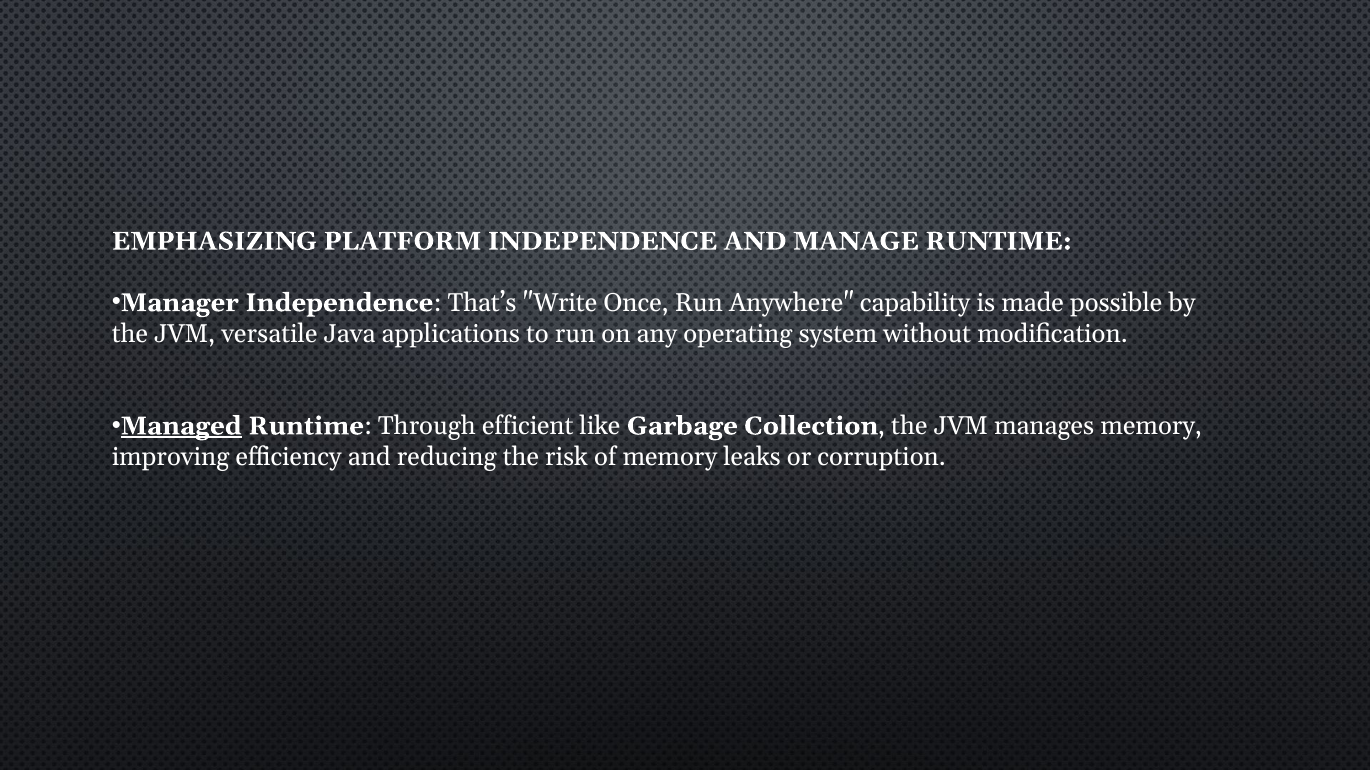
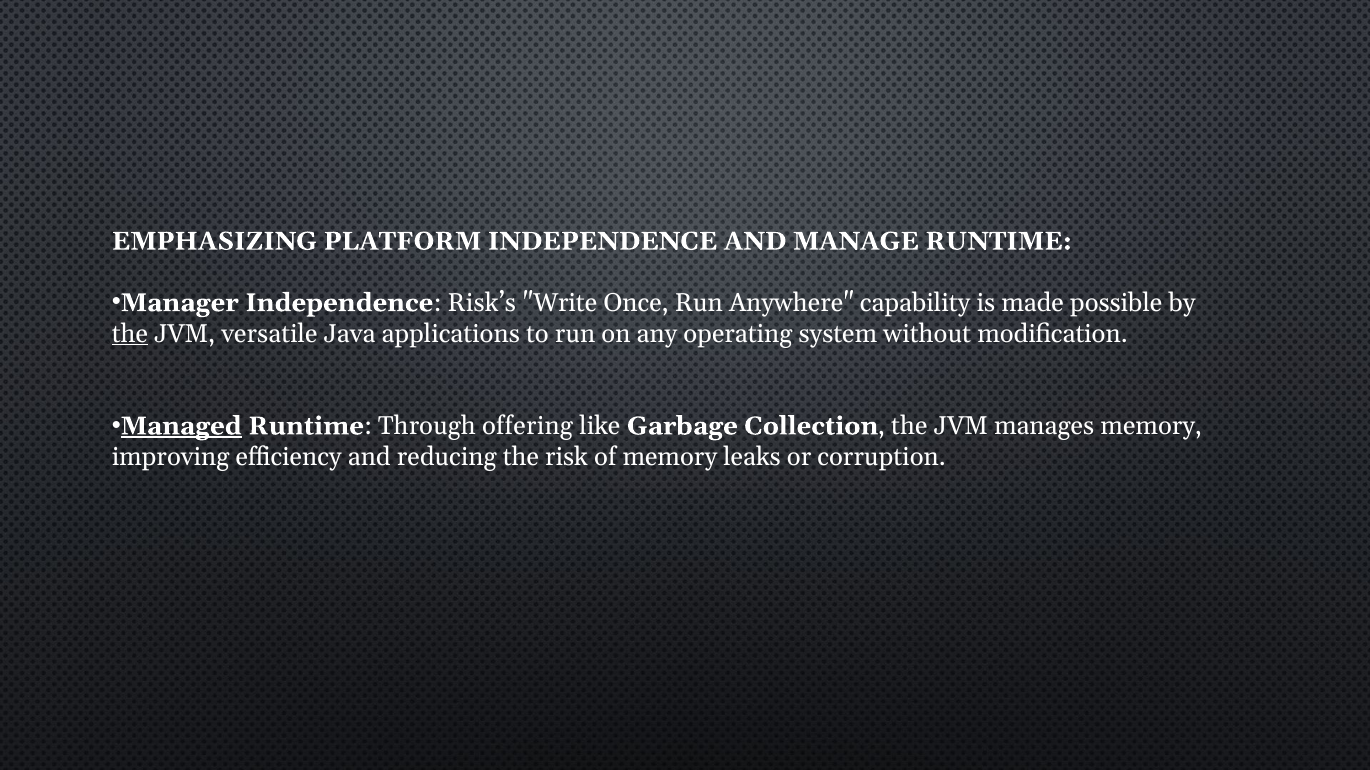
That’s: That’s -> Risk’s
the at (130, 334) underline: none -> present
efficient: efficient -> offering
